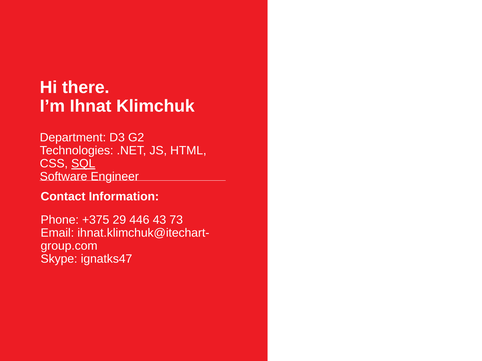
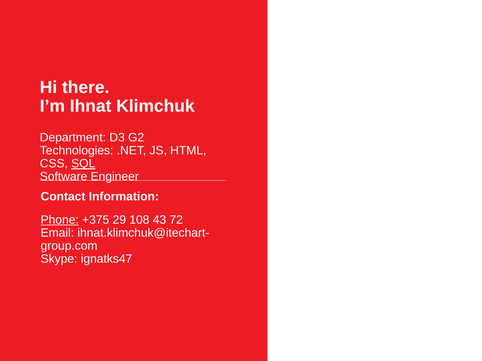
Phone underline: none -> present
446: 446 -> 108
73: 73 -> 72
